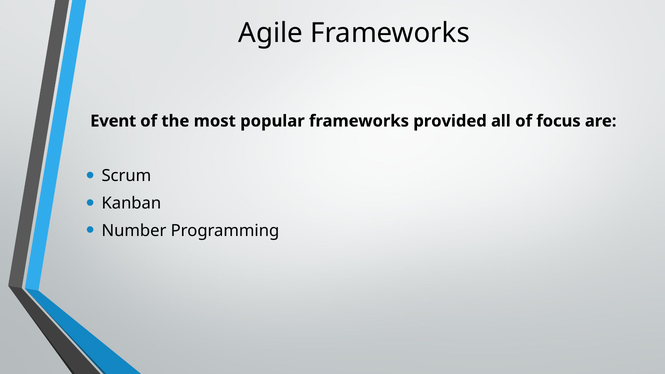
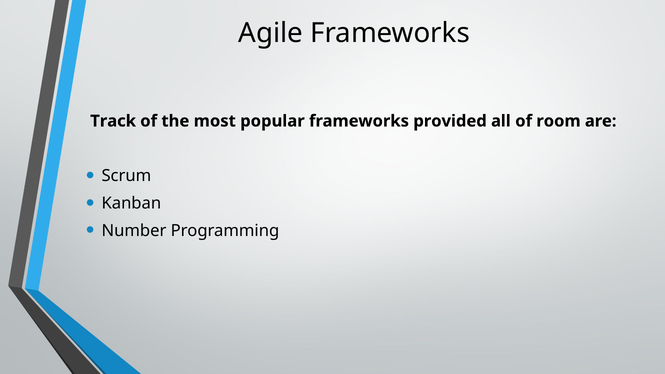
Event: Event -> Track
focus: focus -> room
